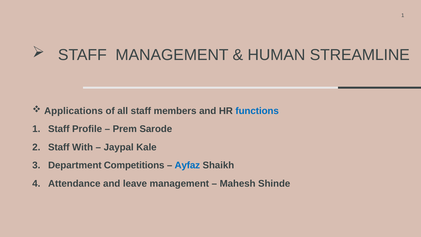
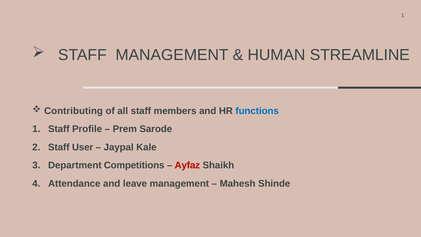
Applications: Applications -> Contributing
With: With -> User
Ayfaz colour: blue -> red
